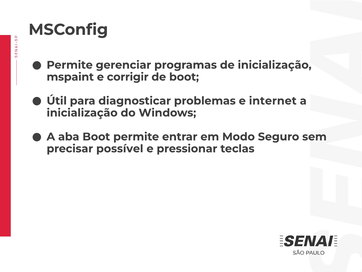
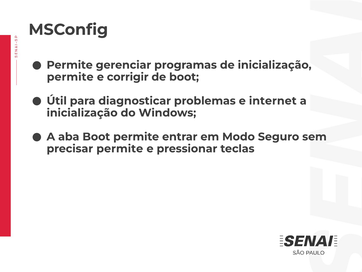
mspaint at (70, 77): mspaint -> permite
precisar possível: possível -> permite
